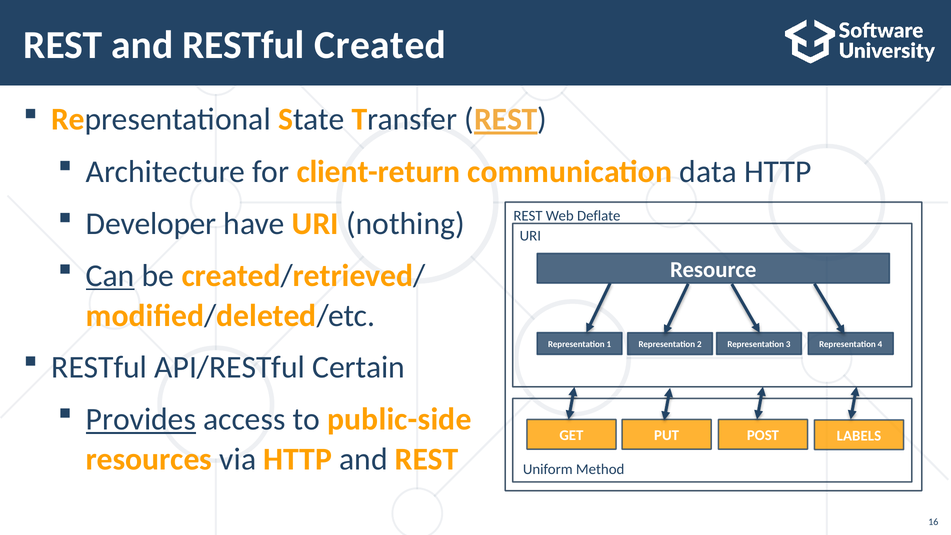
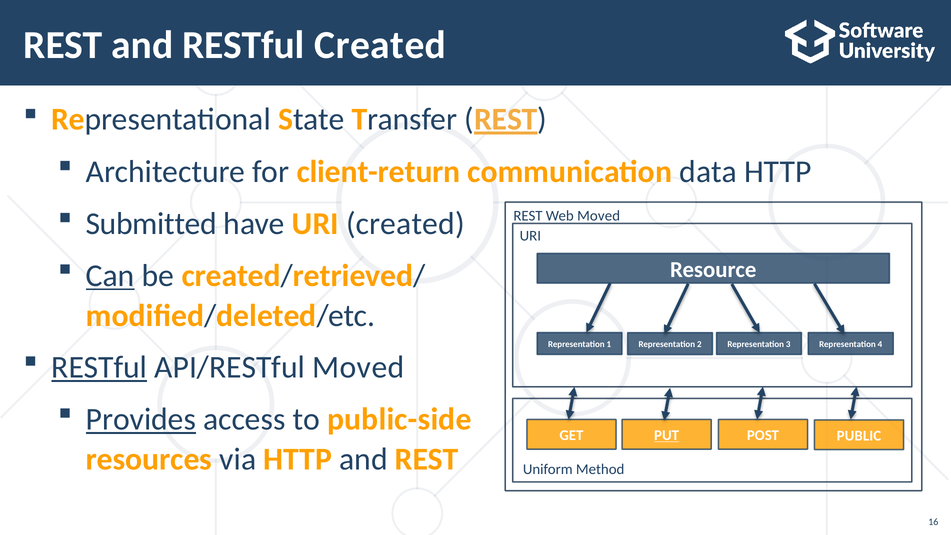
Developer: Developer -> Submitted
URI nothing: nothing -> created
Web Deflate: Deflate -> Moved
RESTful at (99, 367) underline: none -> present
API/RESTful Certain: Certain -> Moved
PUT underline: none -> present
LABELS: LABELS -> PUBLIC
